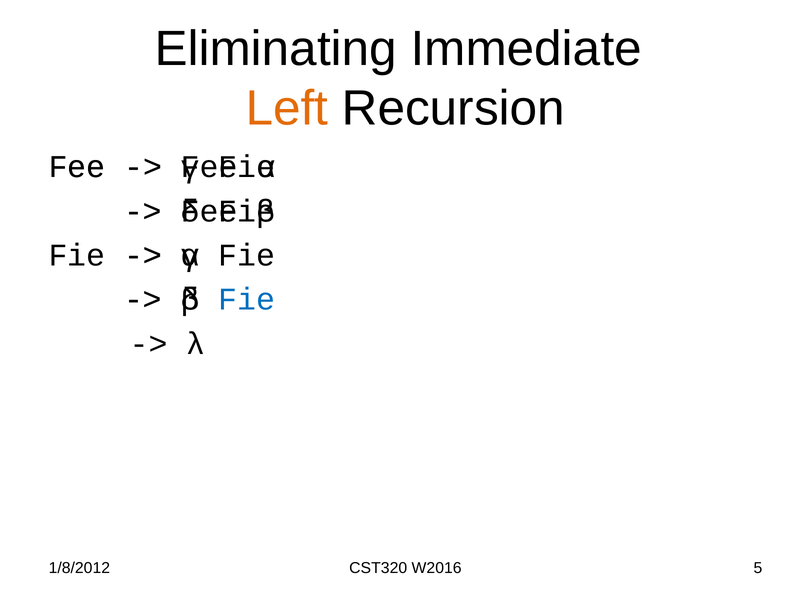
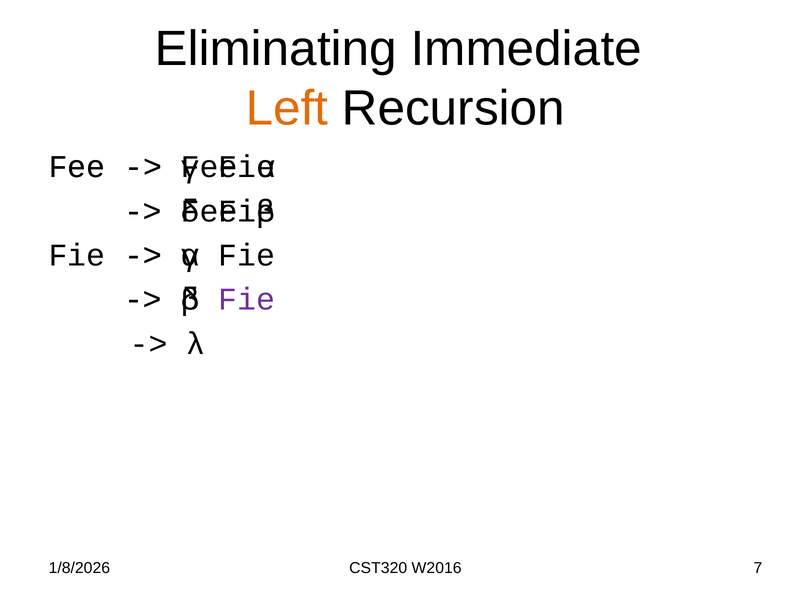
Fie at (247, 300) colour: blue -> purple
1/8/2012: 1/8/2012 -> 1/8/2026
5: 5 -> 7
